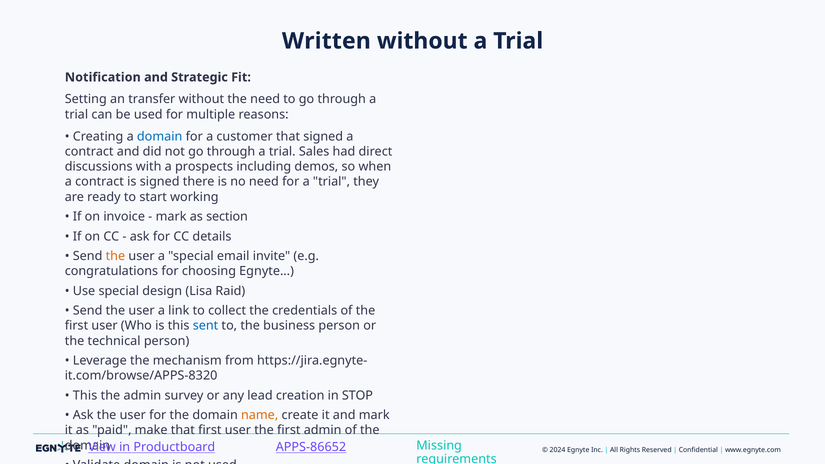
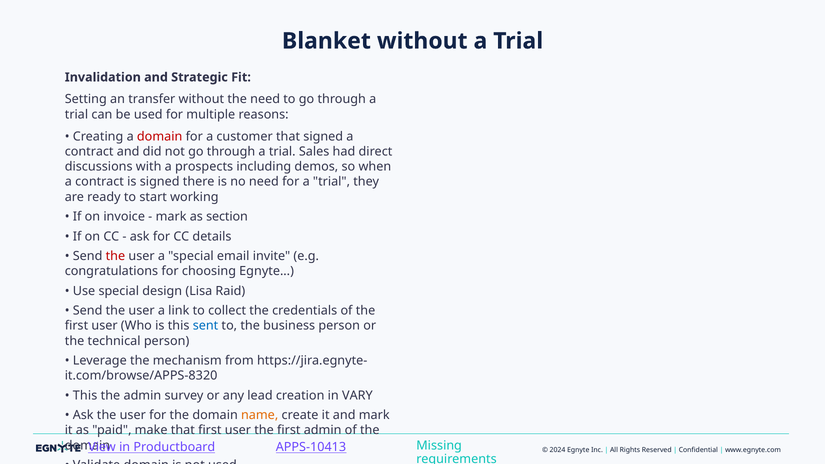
Written: Written -> Blanket
Notification: Notification -> Invalidation
domain at (160, 136) colour: blue -> red
the at (115, 256) colour: orange -> red
STOP: STOP -> VARY
APPS-86652: APPS-86652 -> APPS-10413
